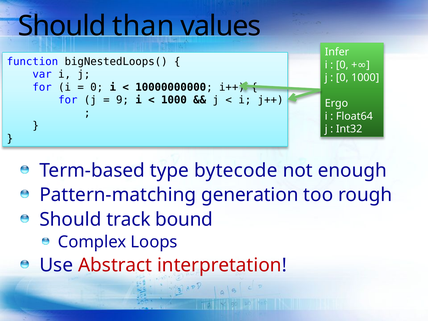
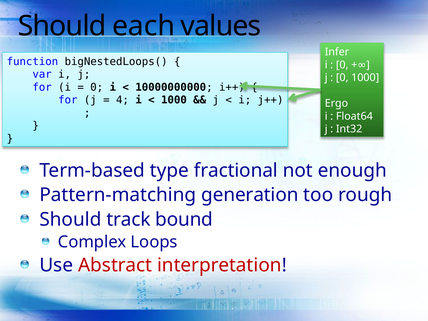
than: than -> each
9: 9 -> 4
bytecode: bytecode -> fractional
